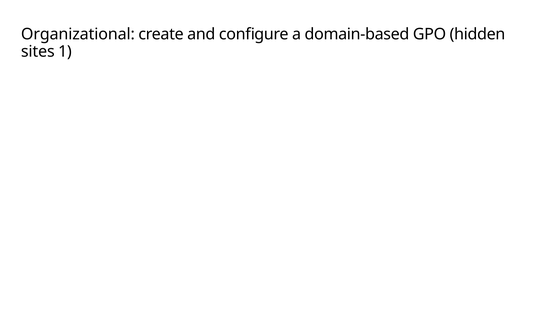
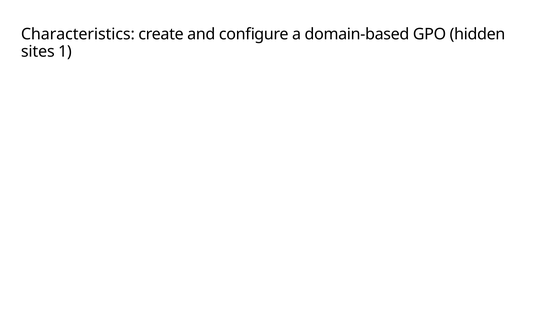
Organizational: Organizational -> Characteristics
